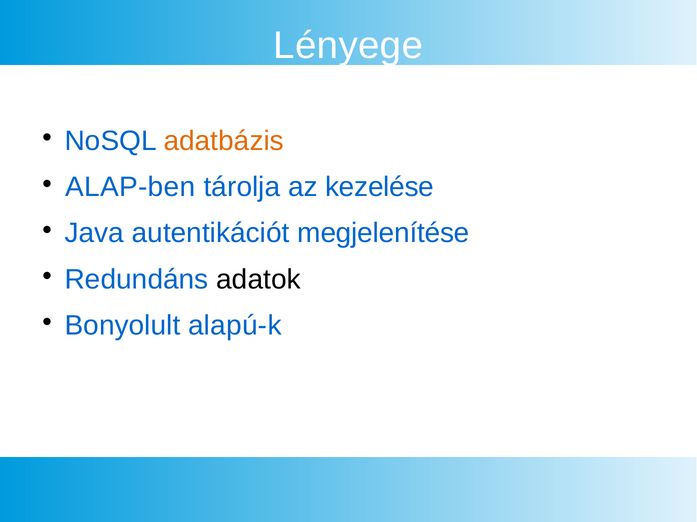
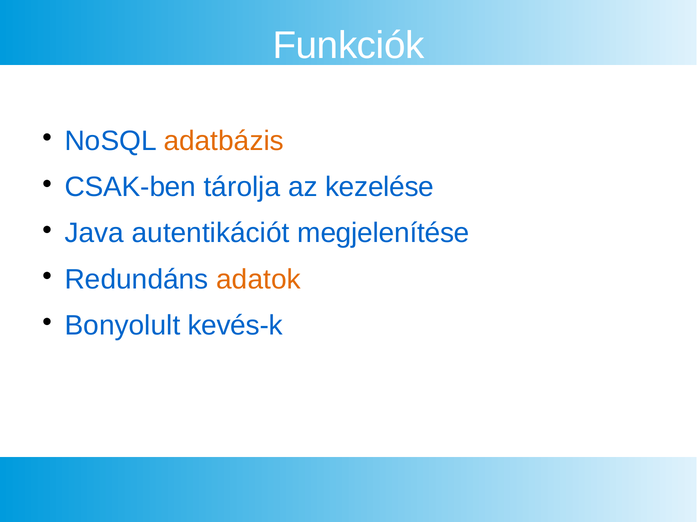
Lényege: Lényege -> Funkciók
ALAP-ben: ALAP-ben -> CSAK-ben
adatok colour: black -> orange
alapú-k: alapú-k -> kevés-k
